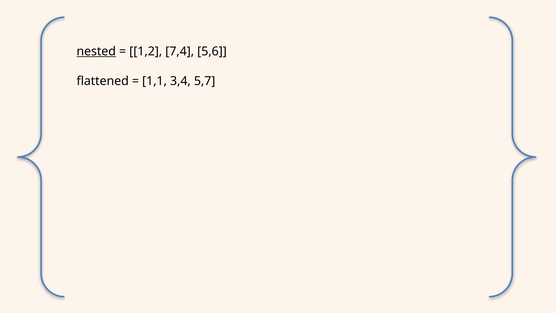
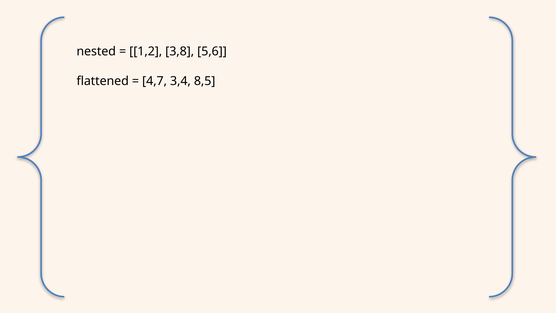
nested underline: present -> none
7,4: 7,4 -> 3,8
1,1: 1,1 -> 4,7
5,7: 5,7 -> 8,5
